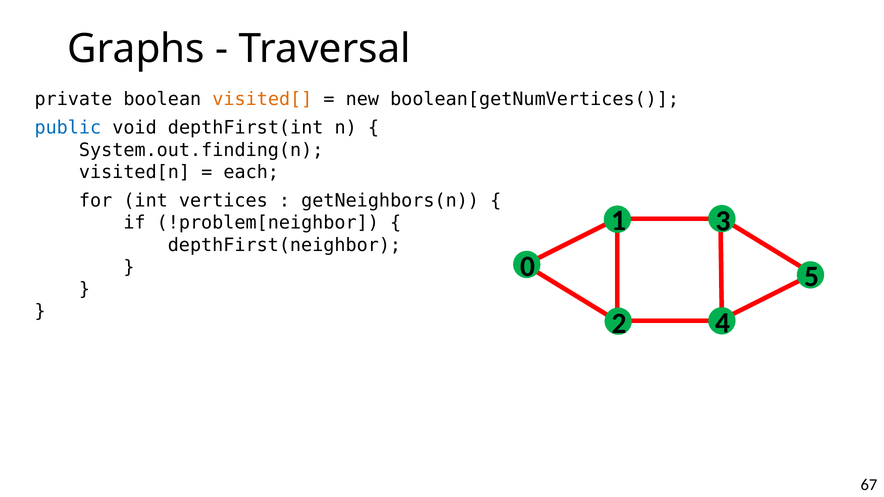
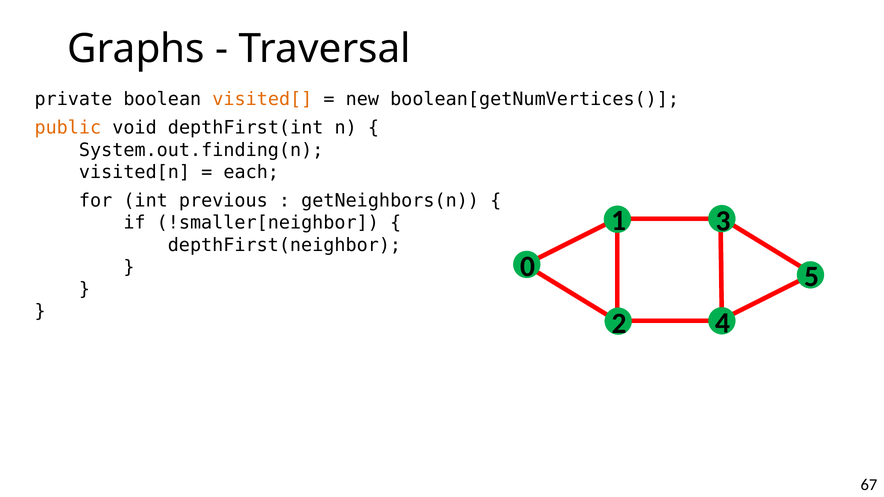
public colour: blue -> orange
vertices: vertices -> previous
!problem[neighbor: !problem[neighbor -> !smaller[neighbor
